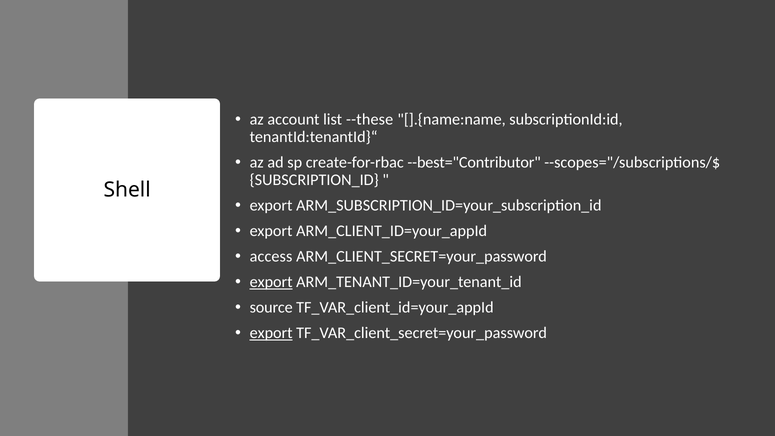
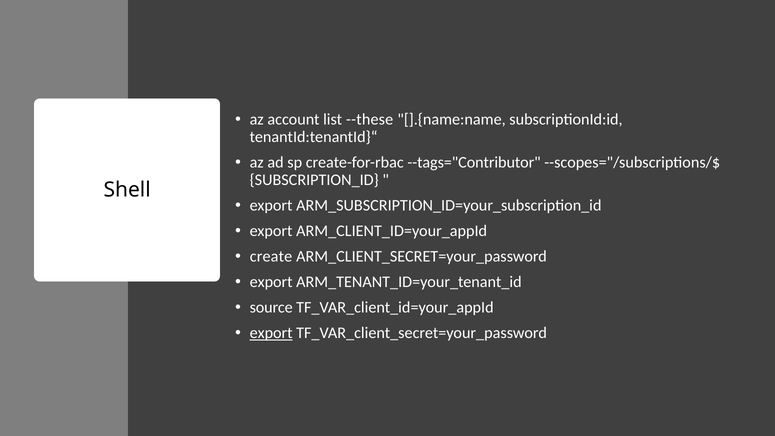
--best="Contributor: --best="Contributor -> --tags="Contributor
access: access -> create
export at (271, 282) underline: present -> none
